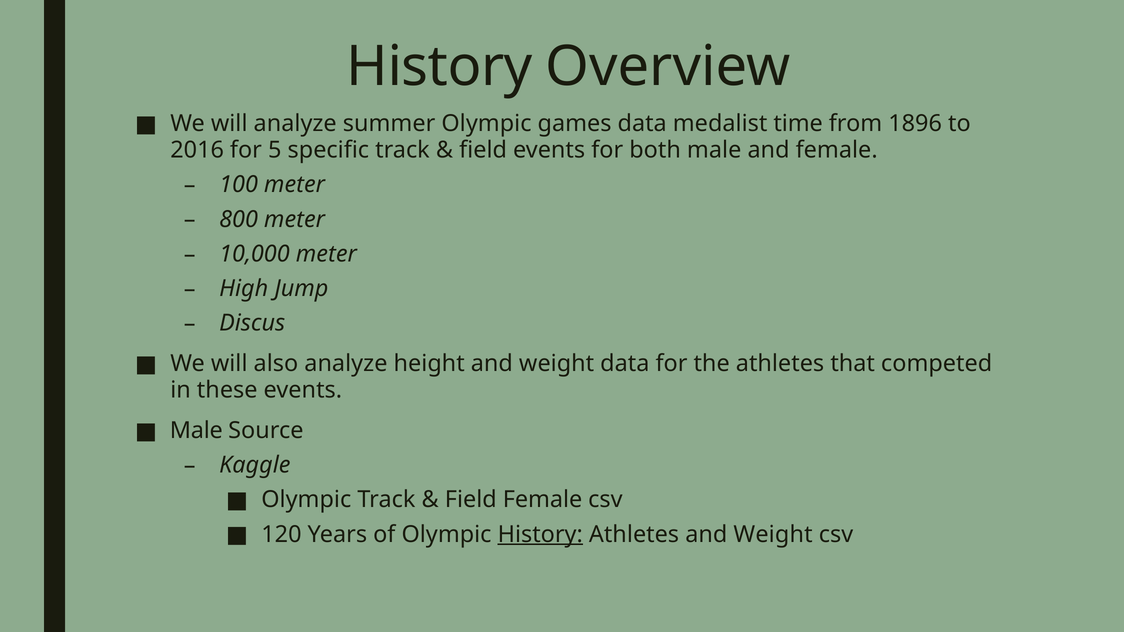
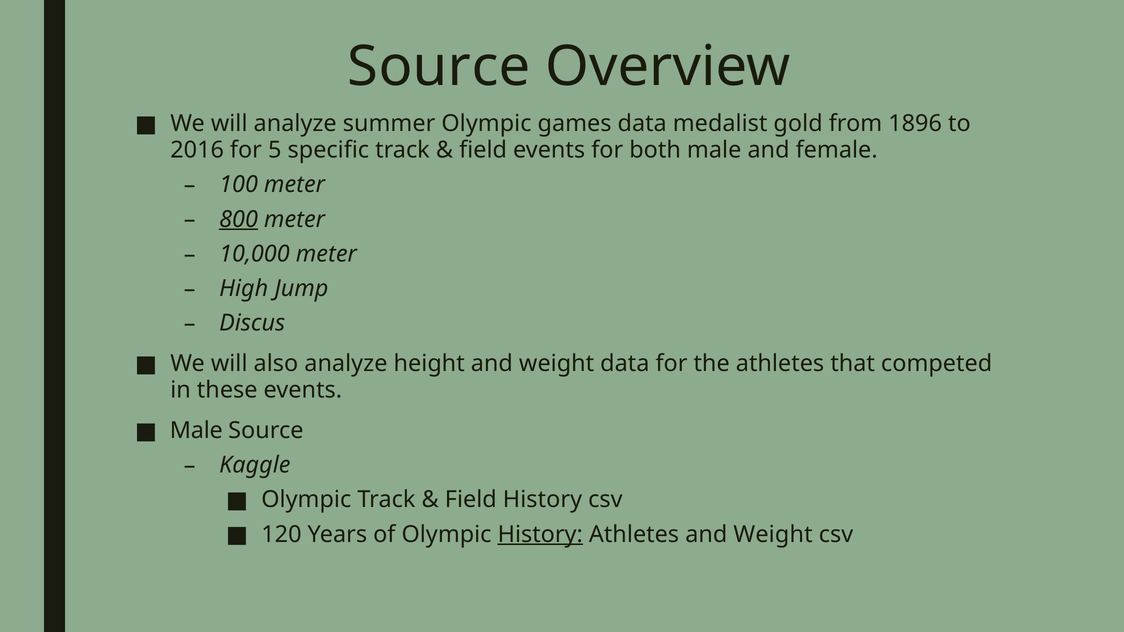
History at (439, 67): History -> Source
time: time -> gold
800 underline: none -> present
Field Female: Female -> History
